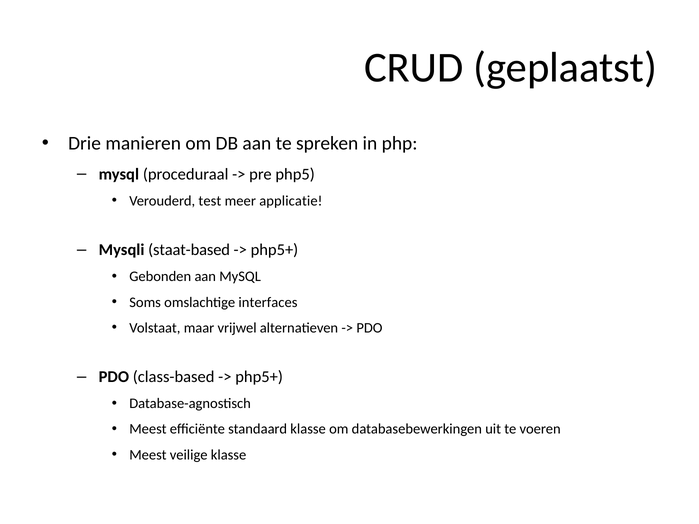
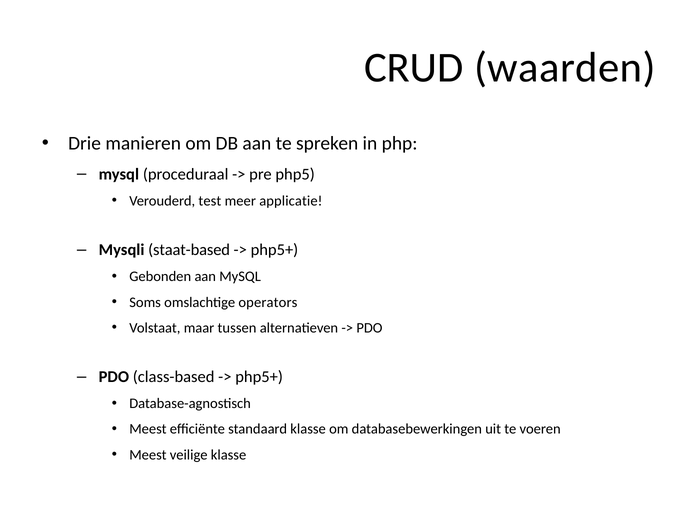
geplaatst: geplaatst -> waarden
interfaces: interfaces -> operators
vrijwel: vrijwel -> tussen
